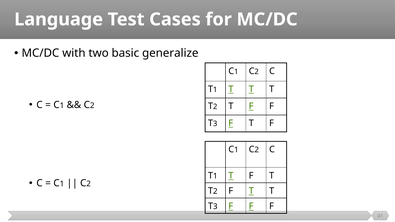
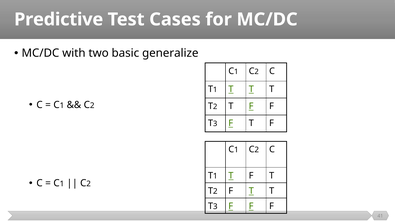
Language: Language -> Predictive
